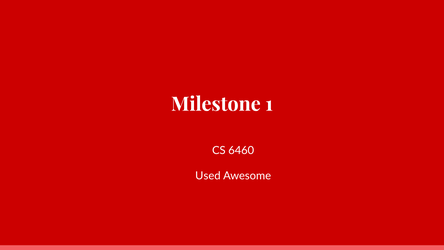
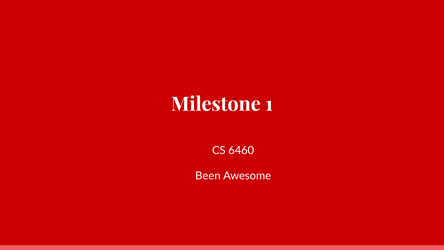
Used: Used -> Been
